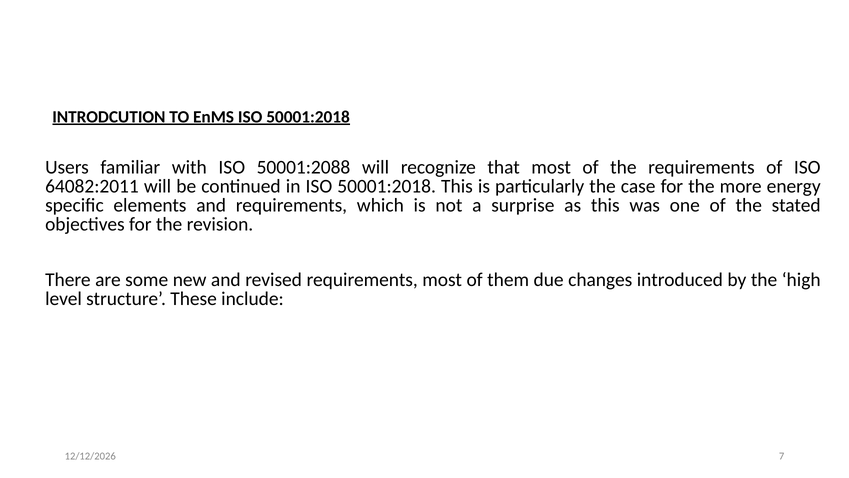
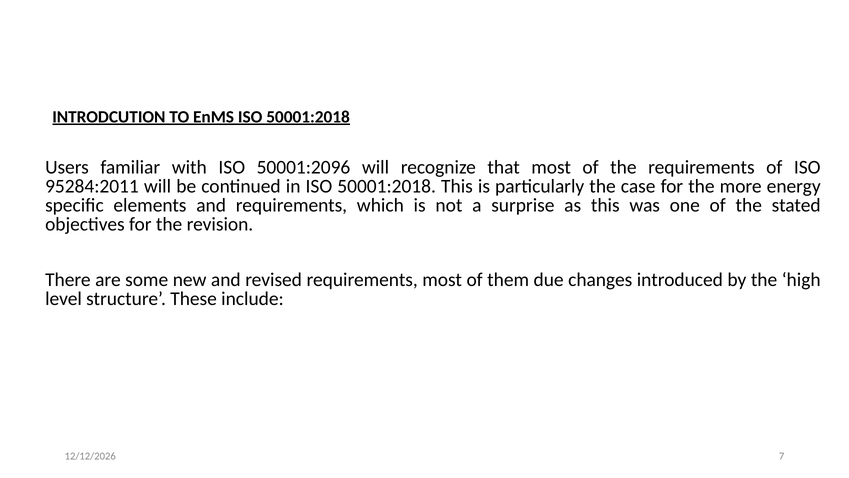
50001:2088: 50001:2088 -> 50001:2096
64082:2011: 64082:2011 -> 95284:2011
